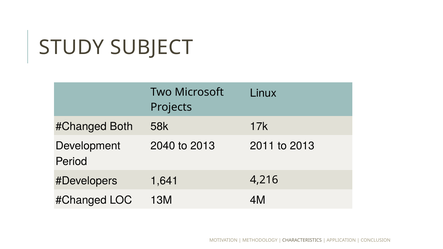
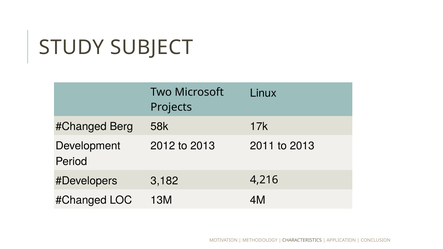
Both: Both -> Berg
2040: 2040 -> 2012
1,641: 1,641 -> 3,182
